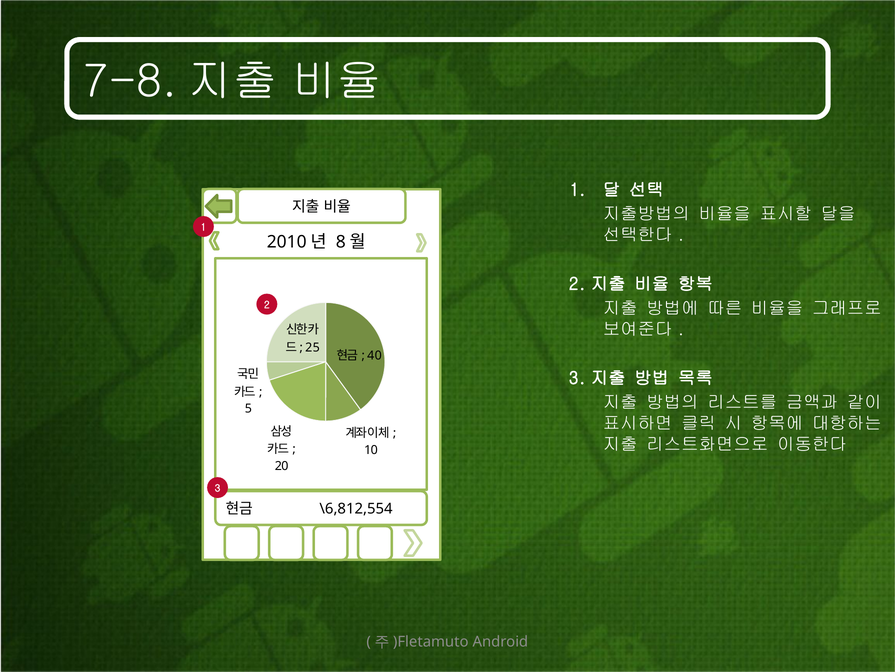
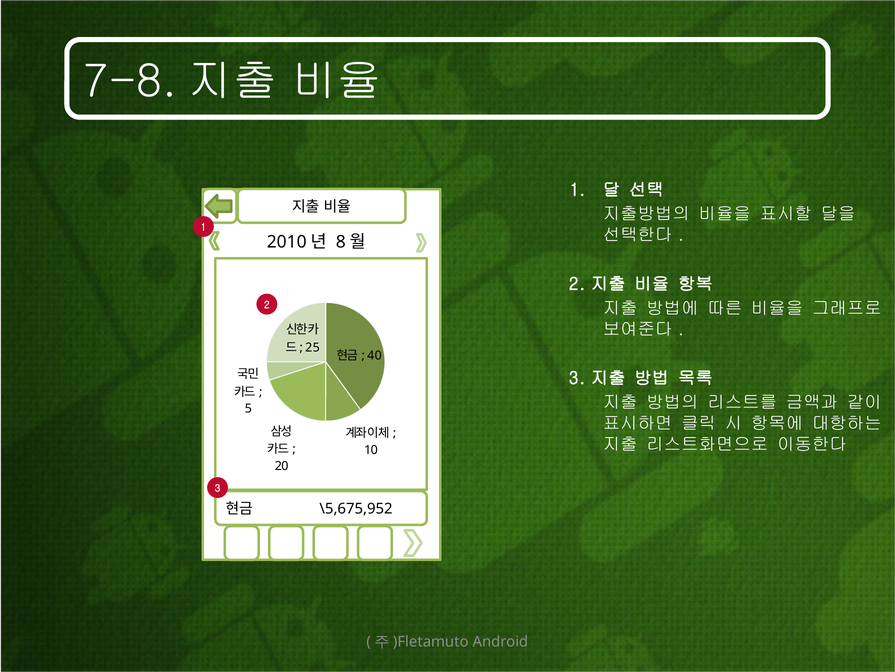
\6,812,554: \6,812,554 -> \5,675,952
